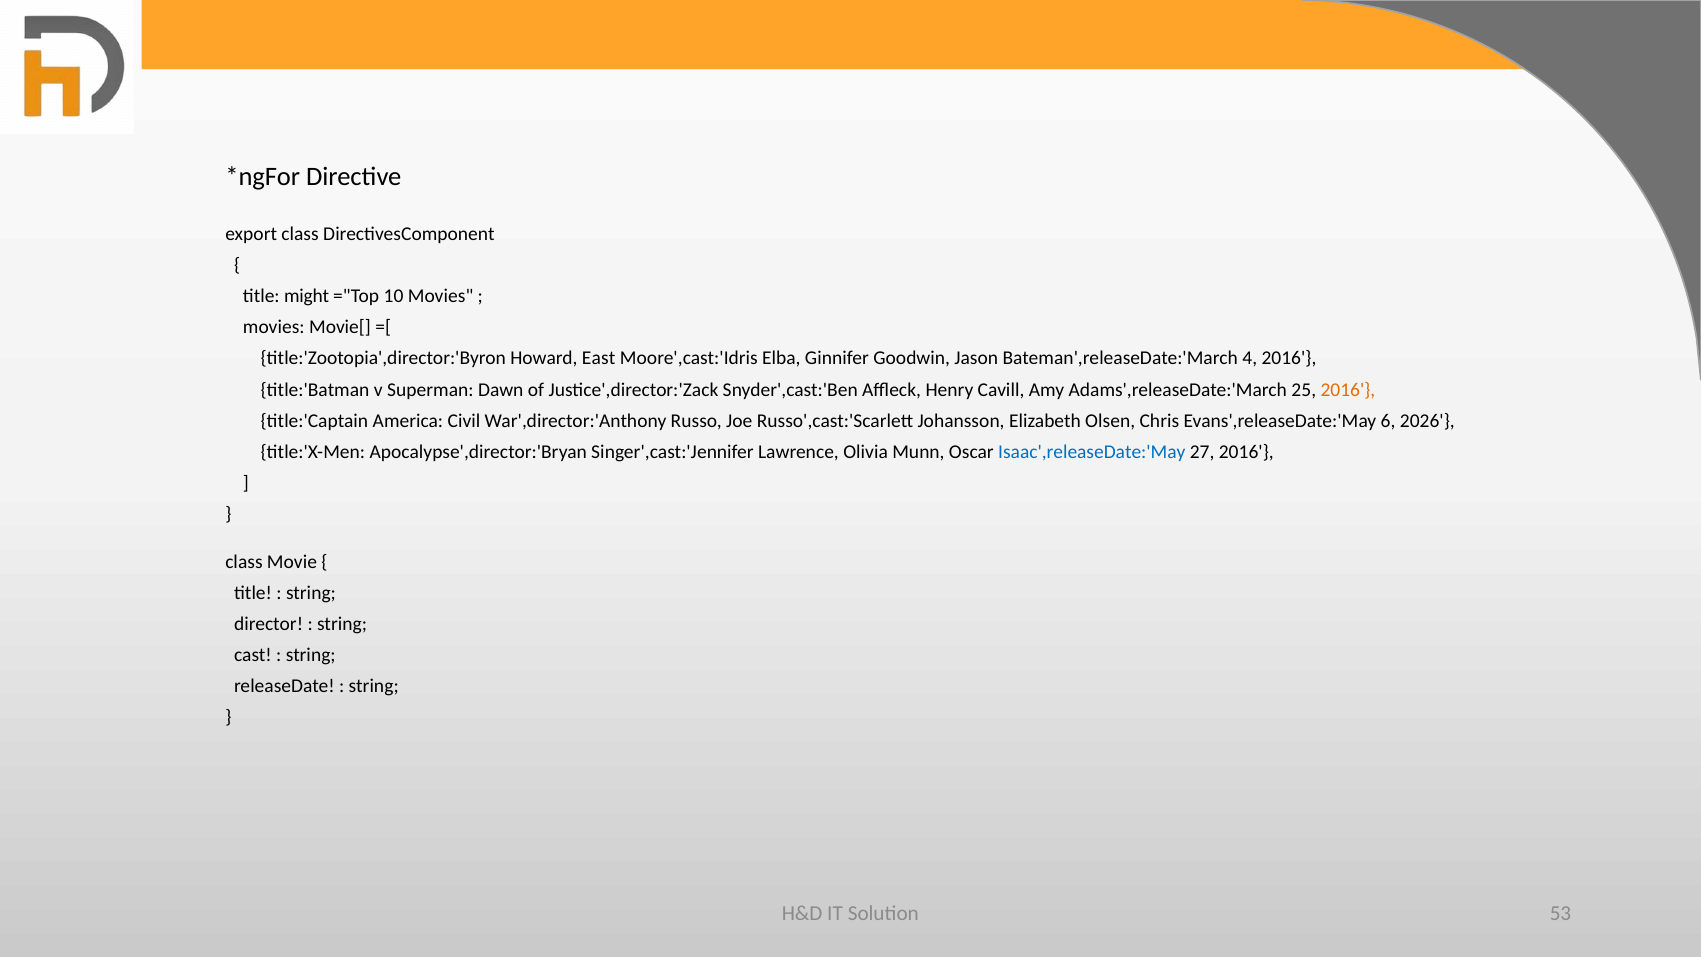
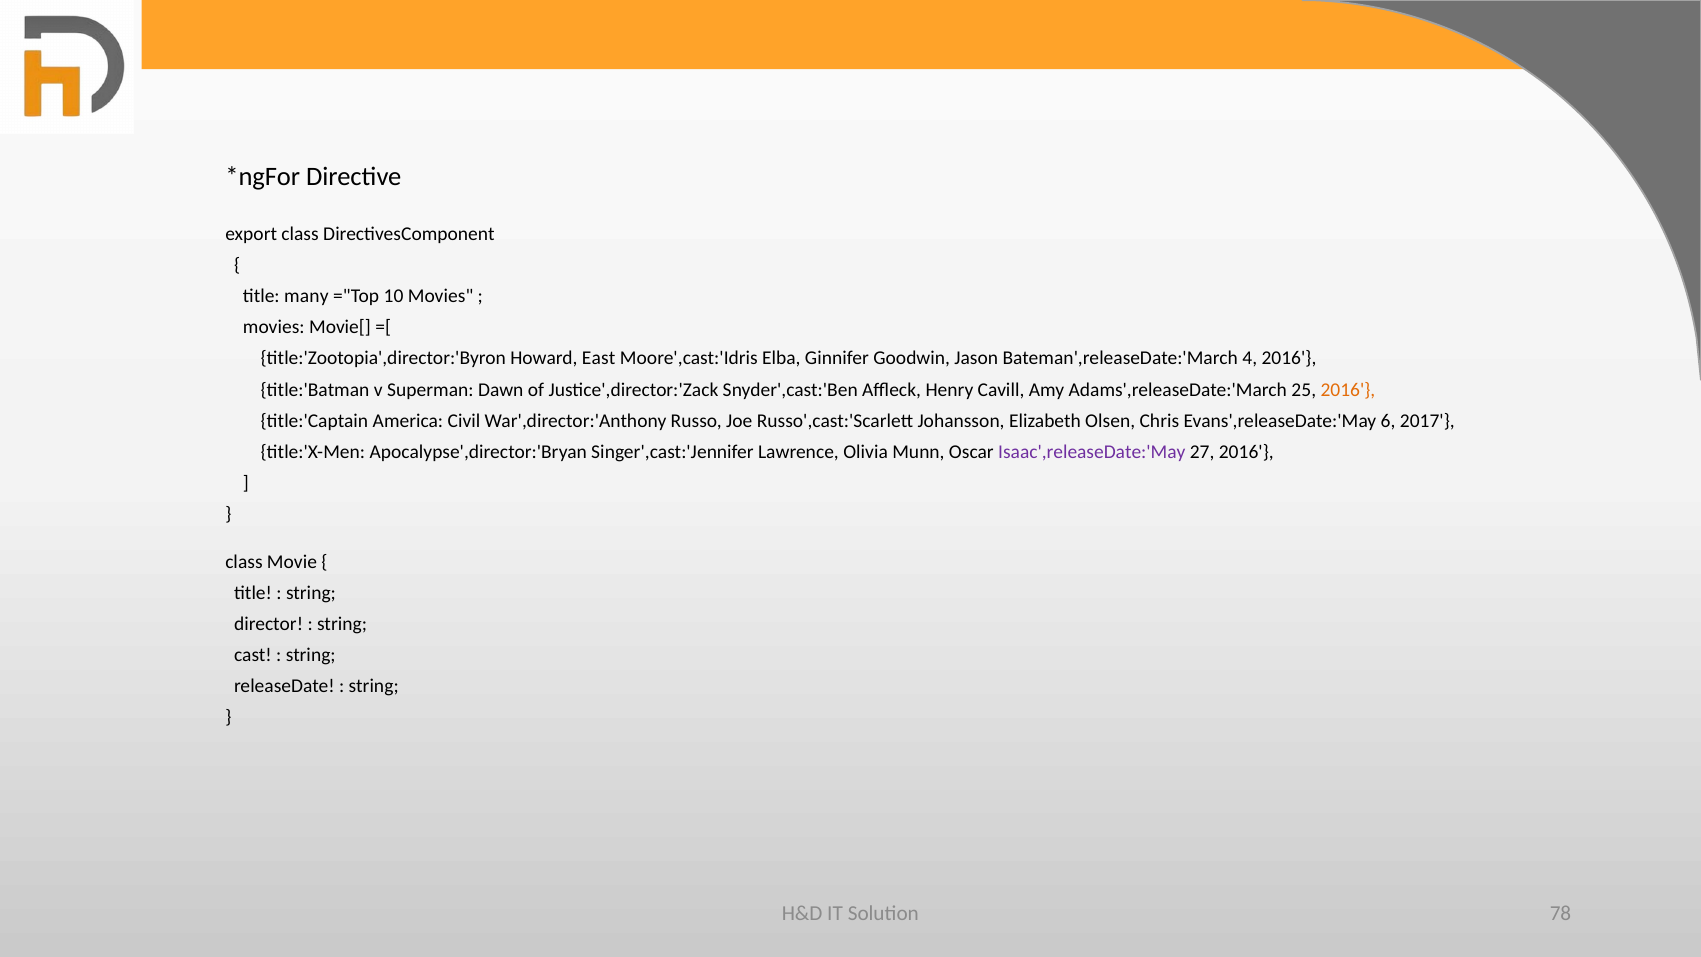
might: might -> many
2026: 2026 -> 2017
Isaac',releaseDate:'May colour: blue -> purple
53: 53 -> 78
